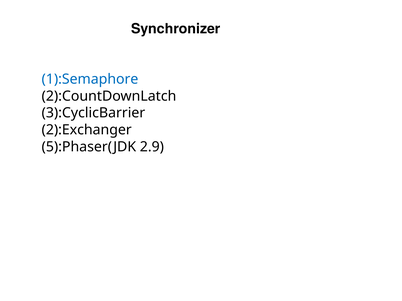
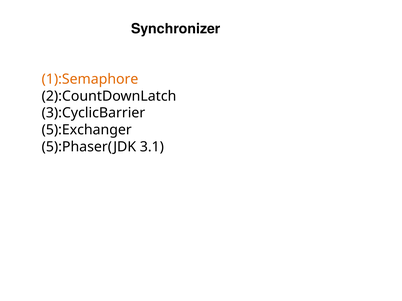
1):Semaphore colour: blue -> orange
2):Exchanger: 2):Exchanger -> 5):Exchanger
2.9: 2.9 -> 3.1
